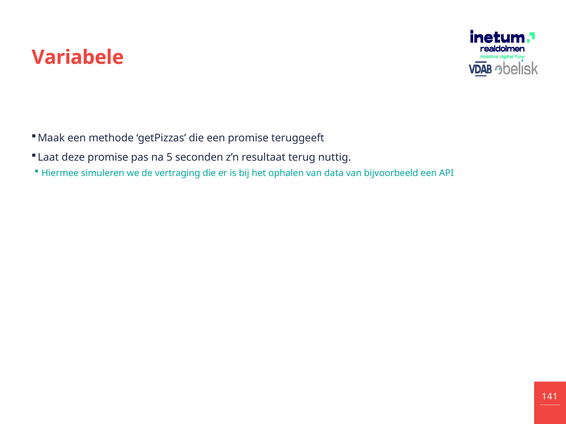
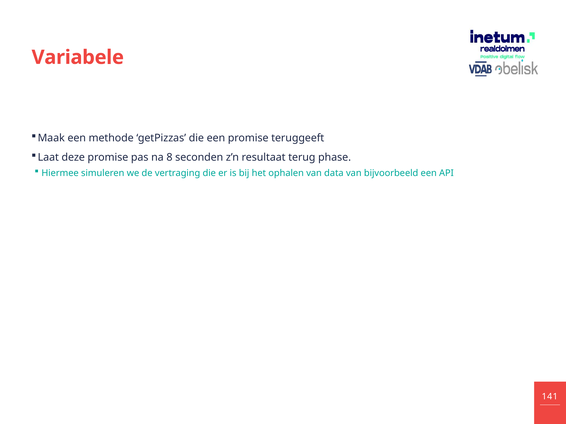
5: 5 -> 8
nuttig: nuttig -> phase
